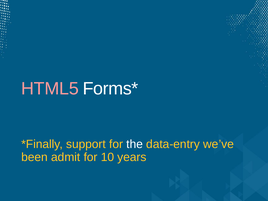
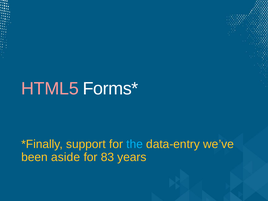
the colour: white -> light blue
admit: admit -> aside
10: 10 -> 83
